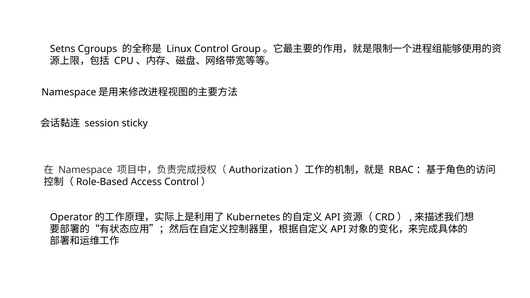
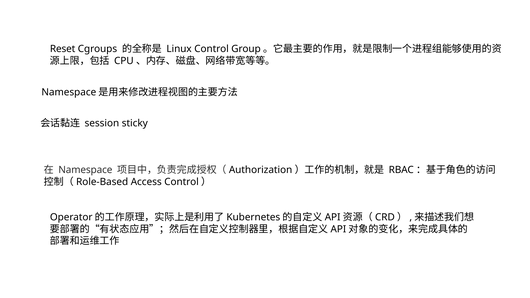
Setns: Setns -> Reset
